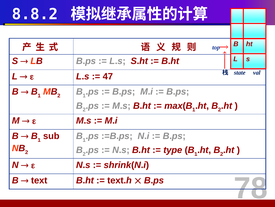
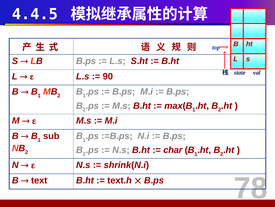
8.8.2: 8.8.2 -> 4.4.5
47: 47 -> 90
type: type -> char
